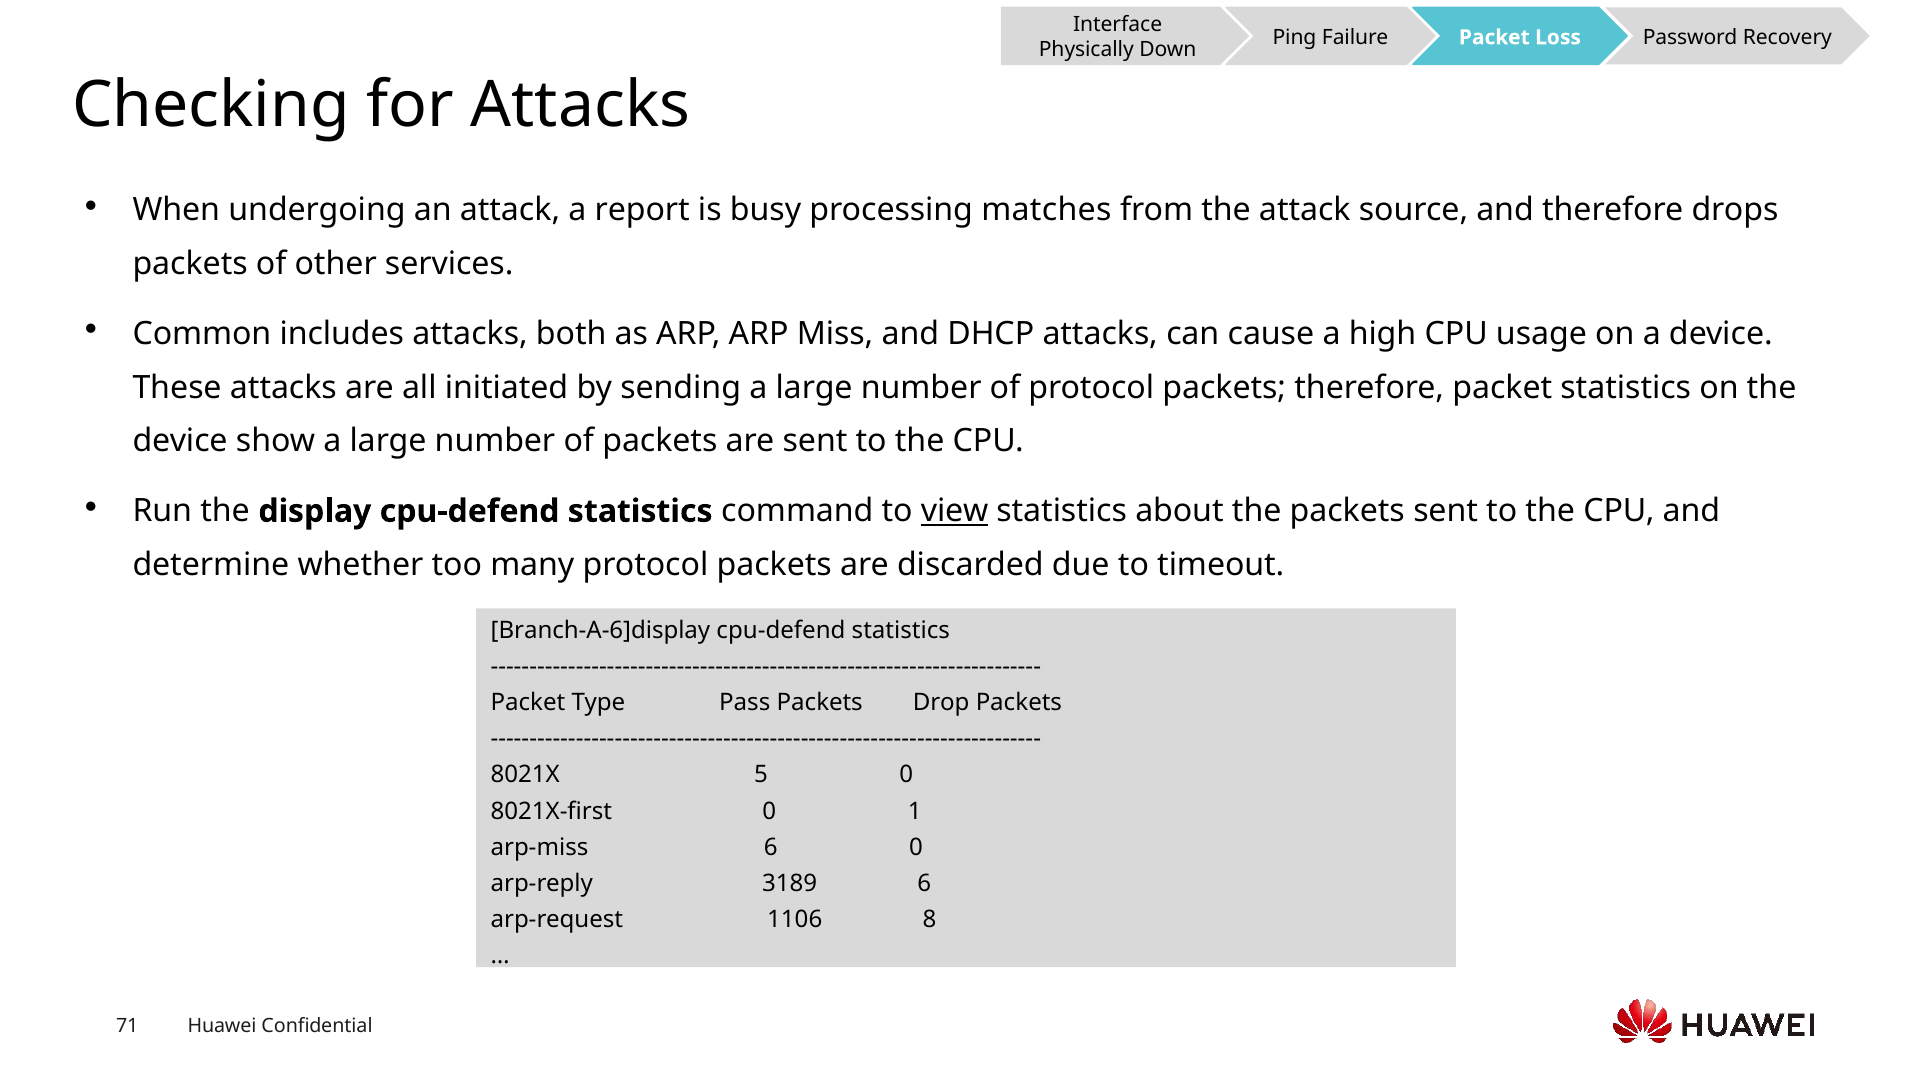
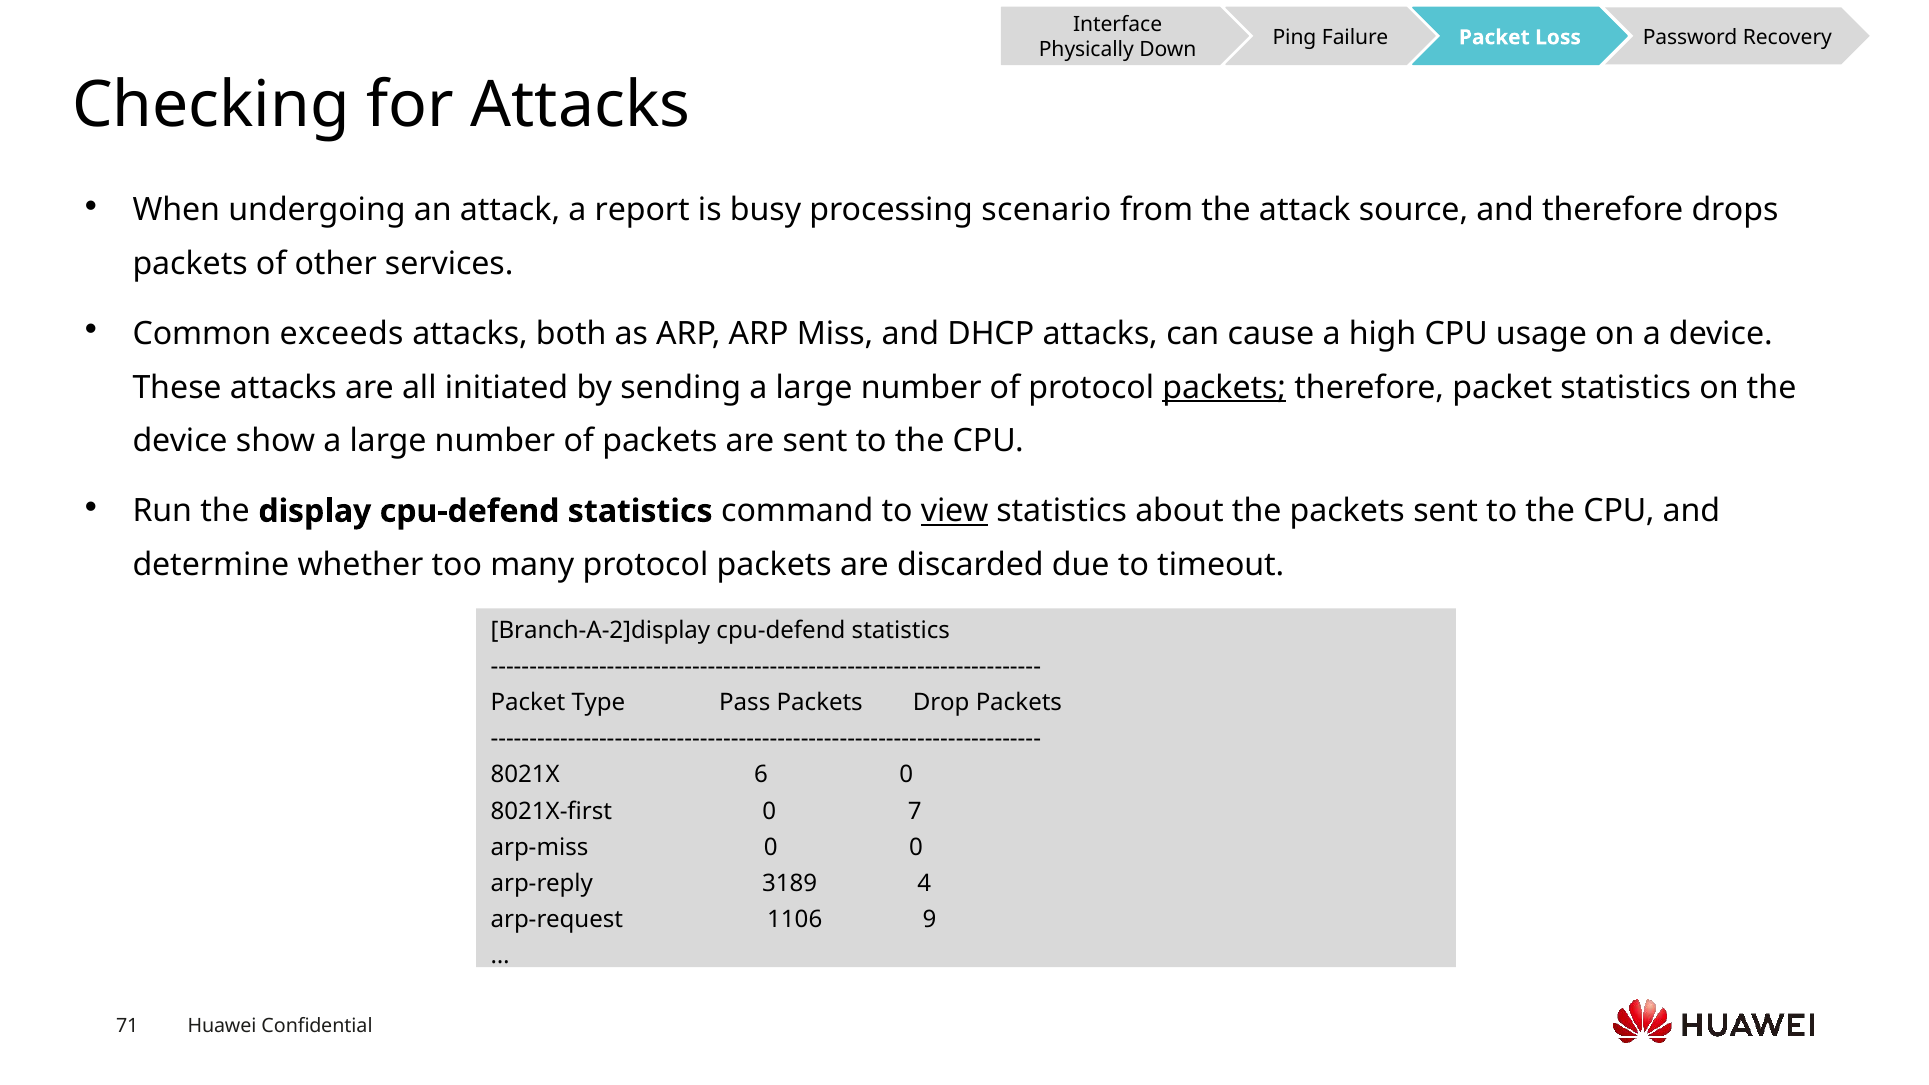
matches: matches -> scenario
includes: includes -> exceeds
packets at (1224, 387) underline: none -> present
Branch-A-6]display: Branch-A-6]display -> Branch-A-2]display
5: 5 -> 6
1: 1 -> 7
arp-miss 6: 6 -> 0
3189 6: 6 -> 4
8: 8 -> 9
